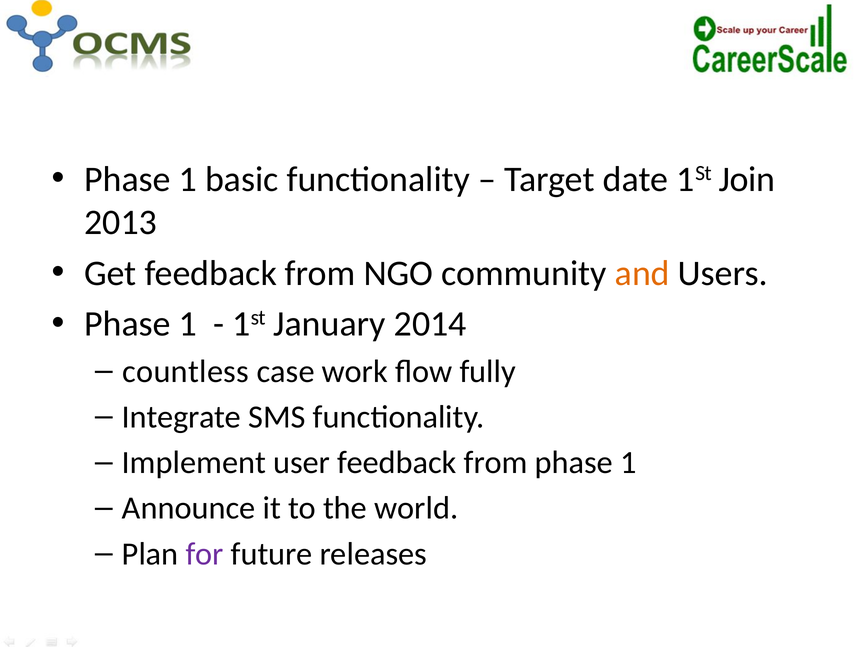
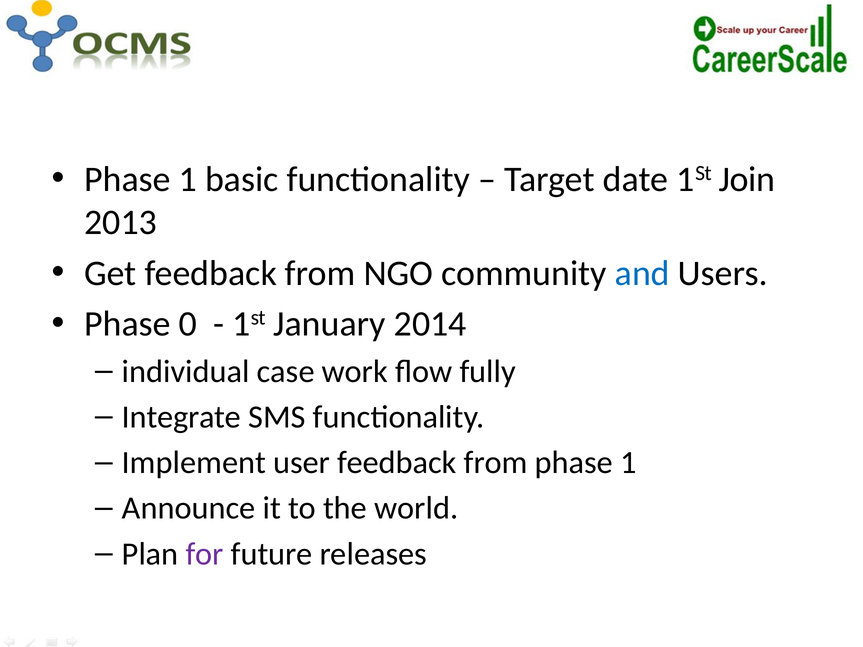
and colour: orange -> blue
1 at (188, 324): 1 -> 0
countless: countless -> individual
